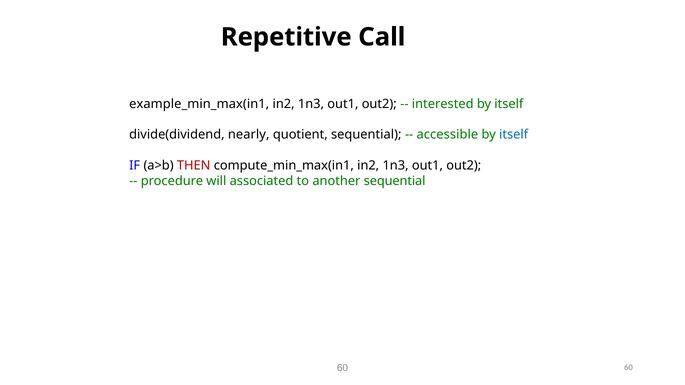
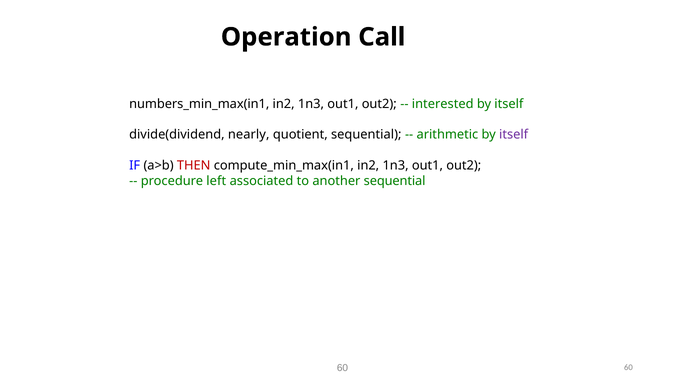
Repetitive: Repetitive -> Operation
example_min_max(in1: example_min_max(in1 -> numbers_min_max(in1
accessible: accessible -> arithmetic
itself at (514, 135) colour: blue -> purple
will: will -> left
